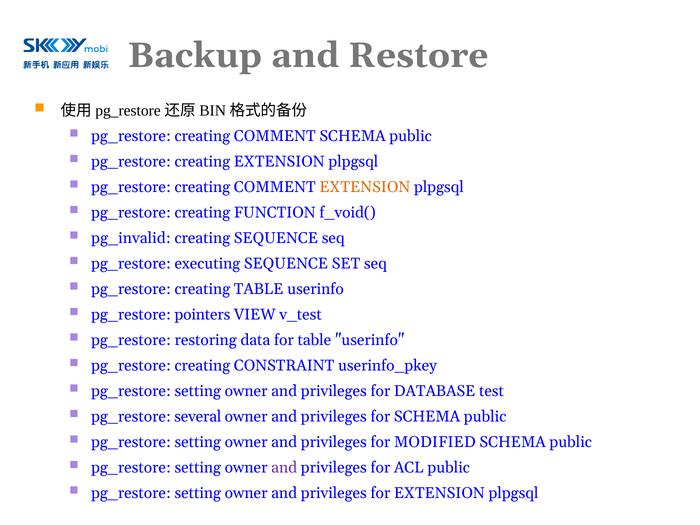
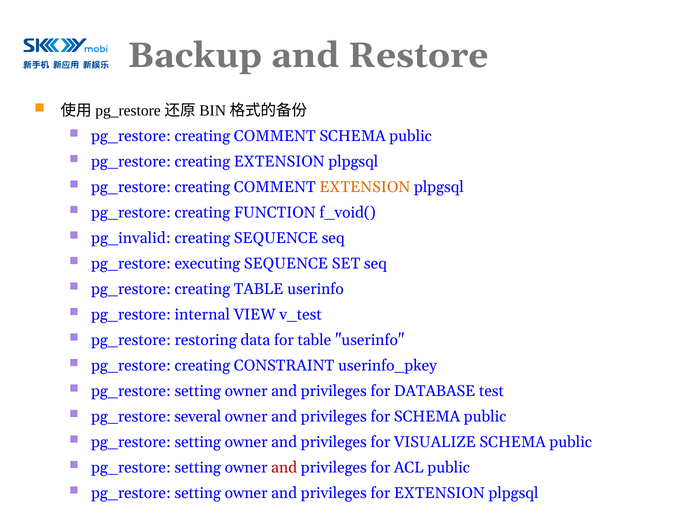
pointers: pointers -> internal
MODIFIED: MODIFIED -> VISUALIZE
and at (284, 467) colour: purple -> red
